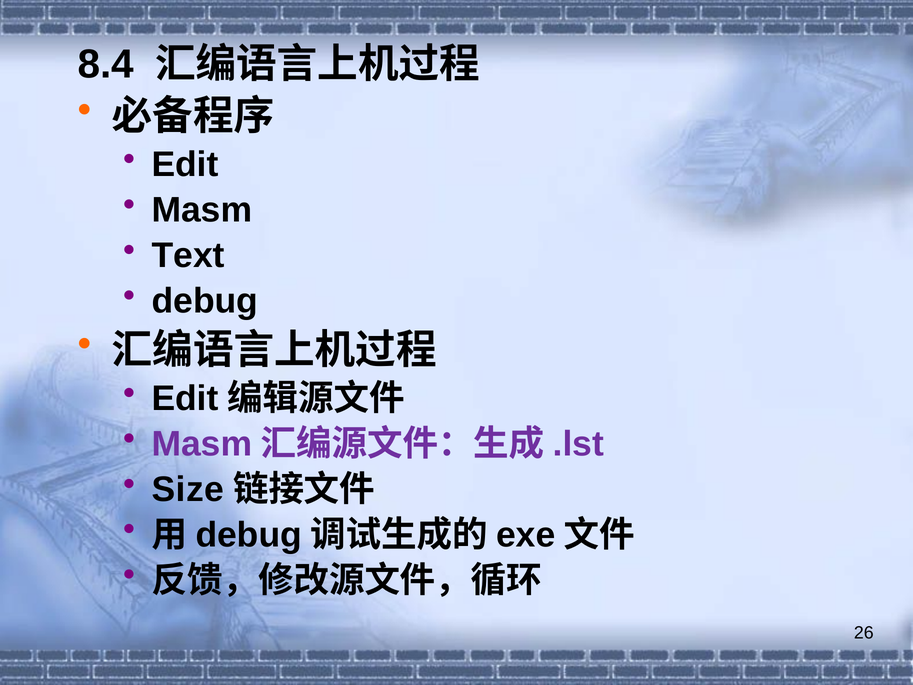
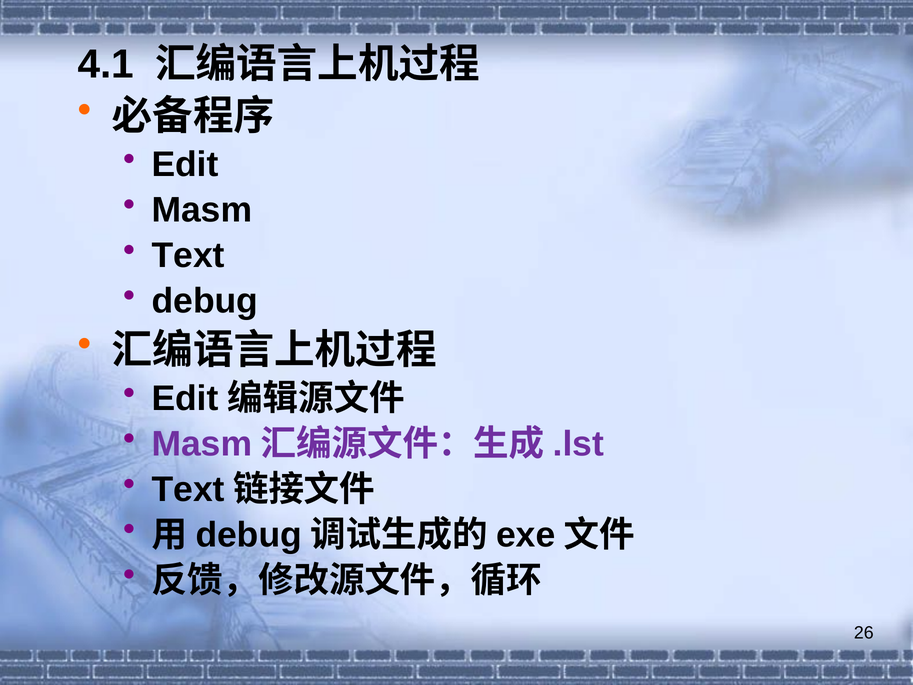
8.4: 8.4 -> 4.1
Size at (188, 489): Size -> Text
